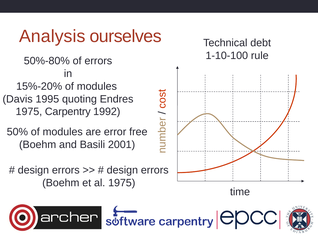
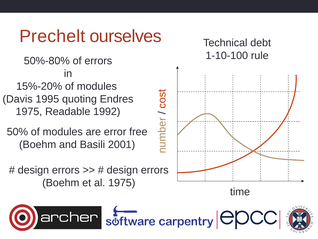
Analysis: Analysis -> Prechelt
Carpentry: Carpentry -> Readable
